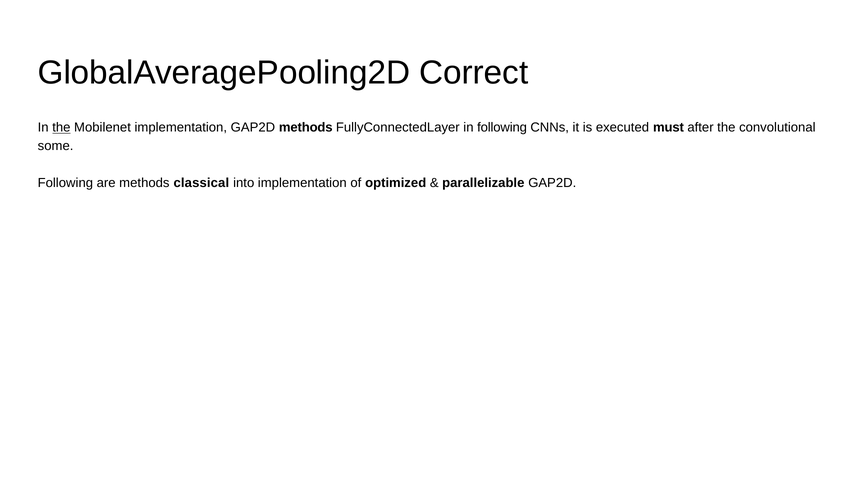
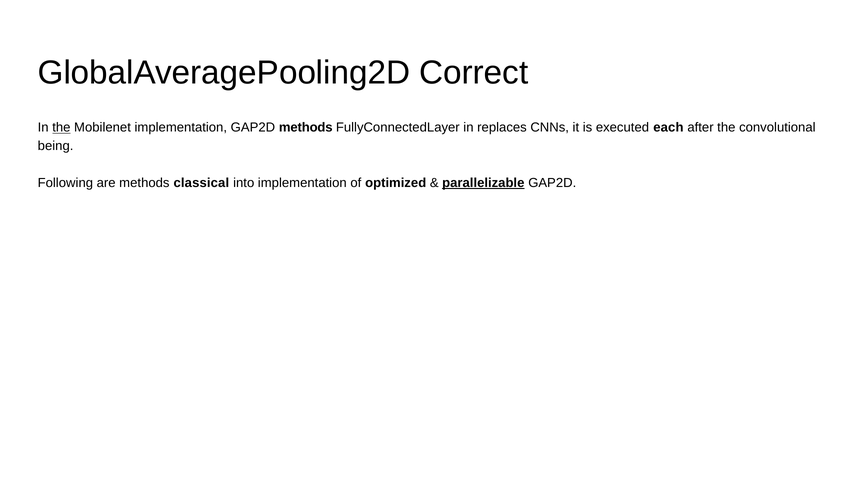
in following: following -> replaces
must: must -> each
some: some -> being
parallelizable underline: none -> present
